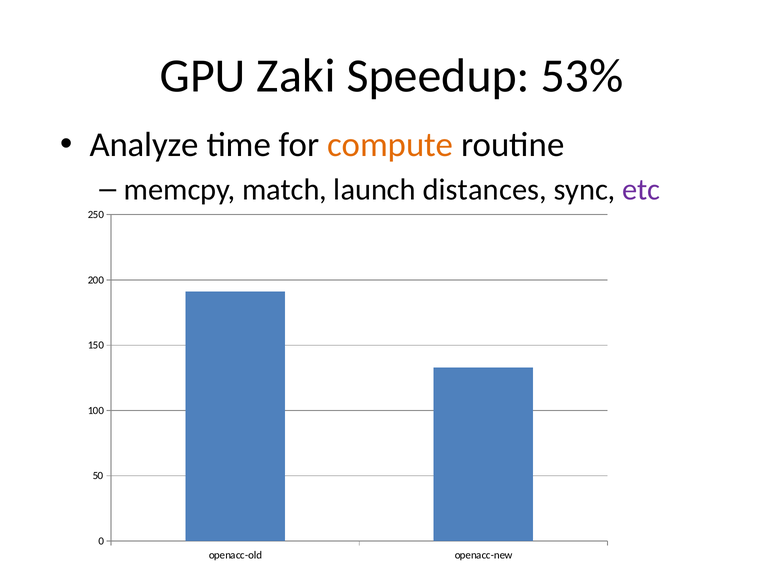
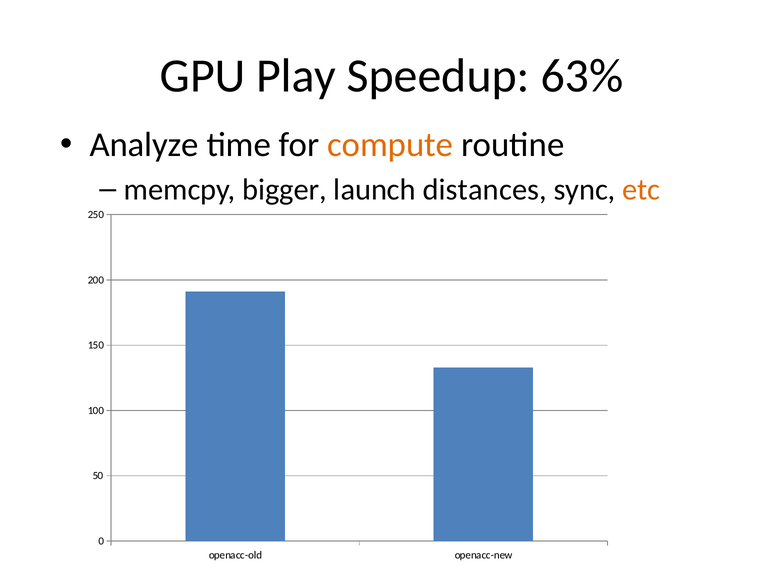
Zaki: Zaki -> Play
53%: 53% -> 63%
match: match -> bigger
etc colour: purple -> orange
